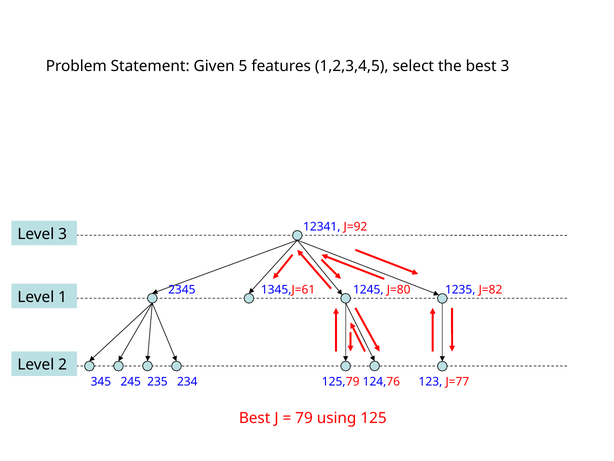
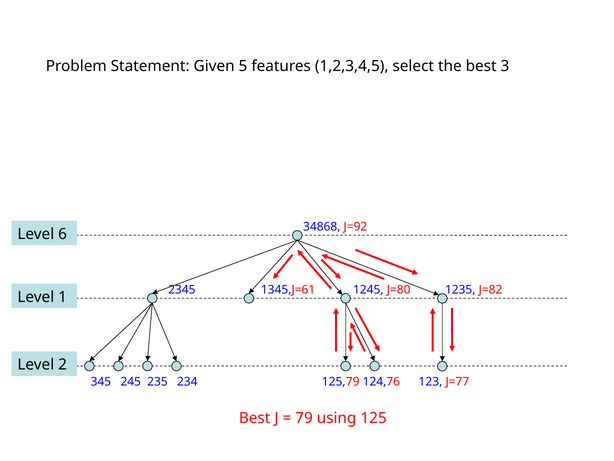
12341: 12341 -> 34868
Level 3: 3 -> 6
